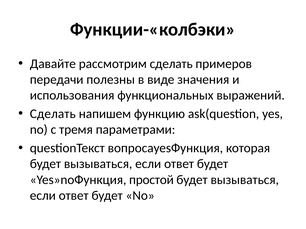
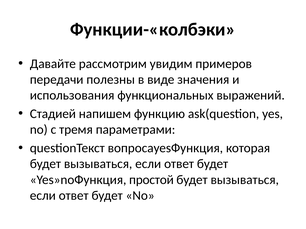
рассмотрим сделать: сделать -> увидим
Сделать at (53, 114): Сделать -> Стадией
